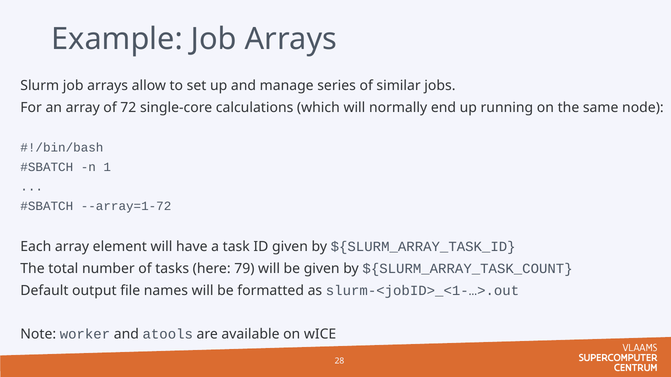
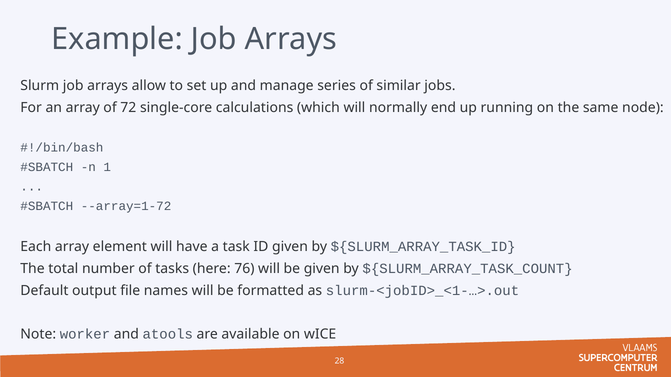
79: 79 -> 76
